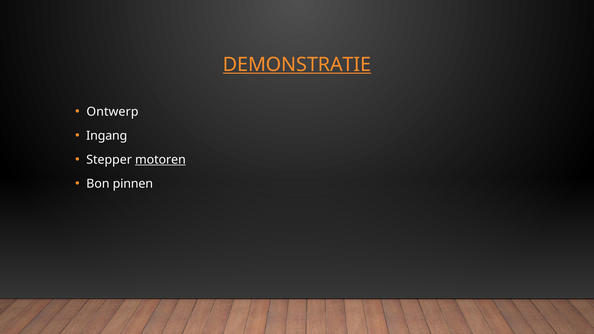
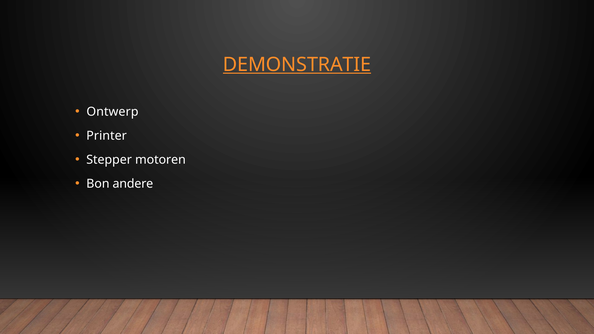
Ingang: Ingang -> Printer
motoren underline: present -> none
pinnen: pinnen -> andere
